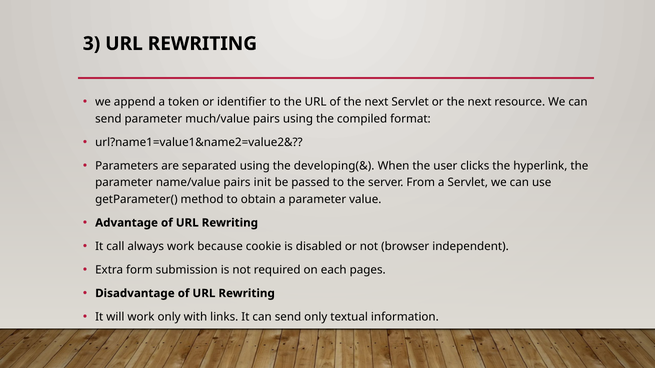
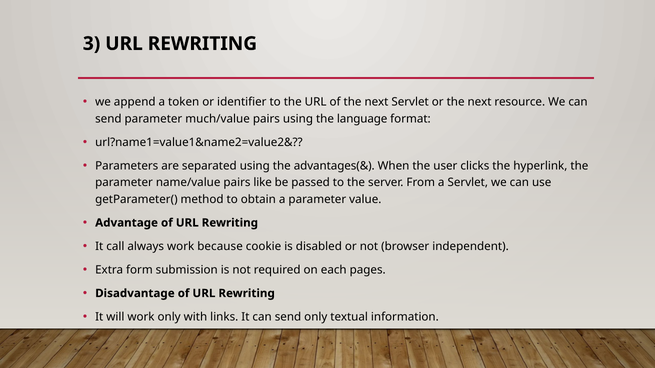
compiled: compiled -> language
developing(&: developing(& -> advantages(&
init: init -> like
